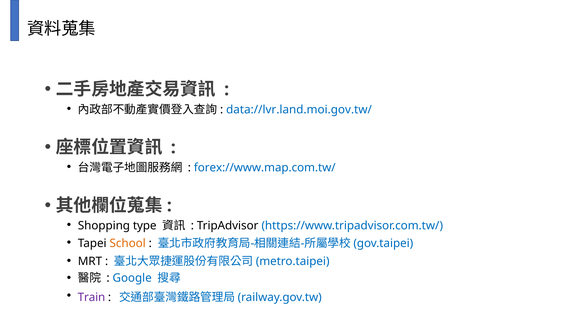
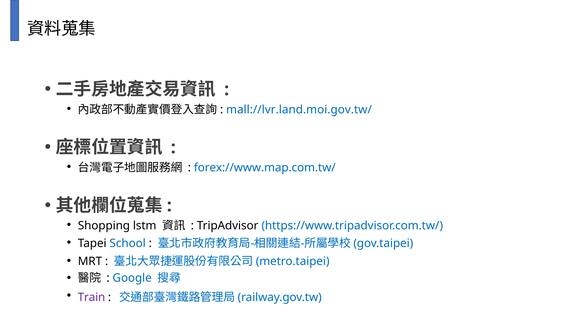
data://lvr.land.moi.gov.tw/: data://lvr.land.moi.gov.tw/ -> mall://lvr.land.moi.gov.tw/
type: type -> lstm
School colour: orange -> blue
